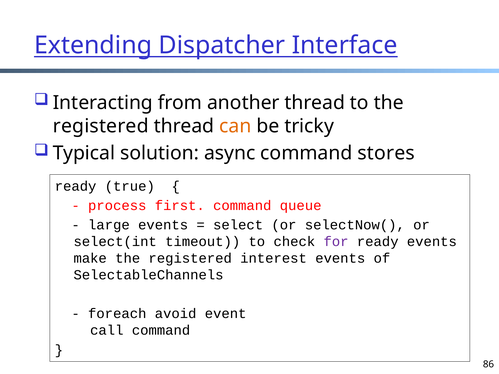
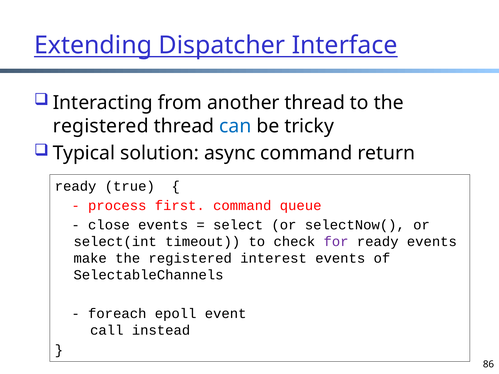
can colour: orange -> blue
stores: stores -> return
large: large -> close
avoid: avoid -> epoll
call command: command -> instead
